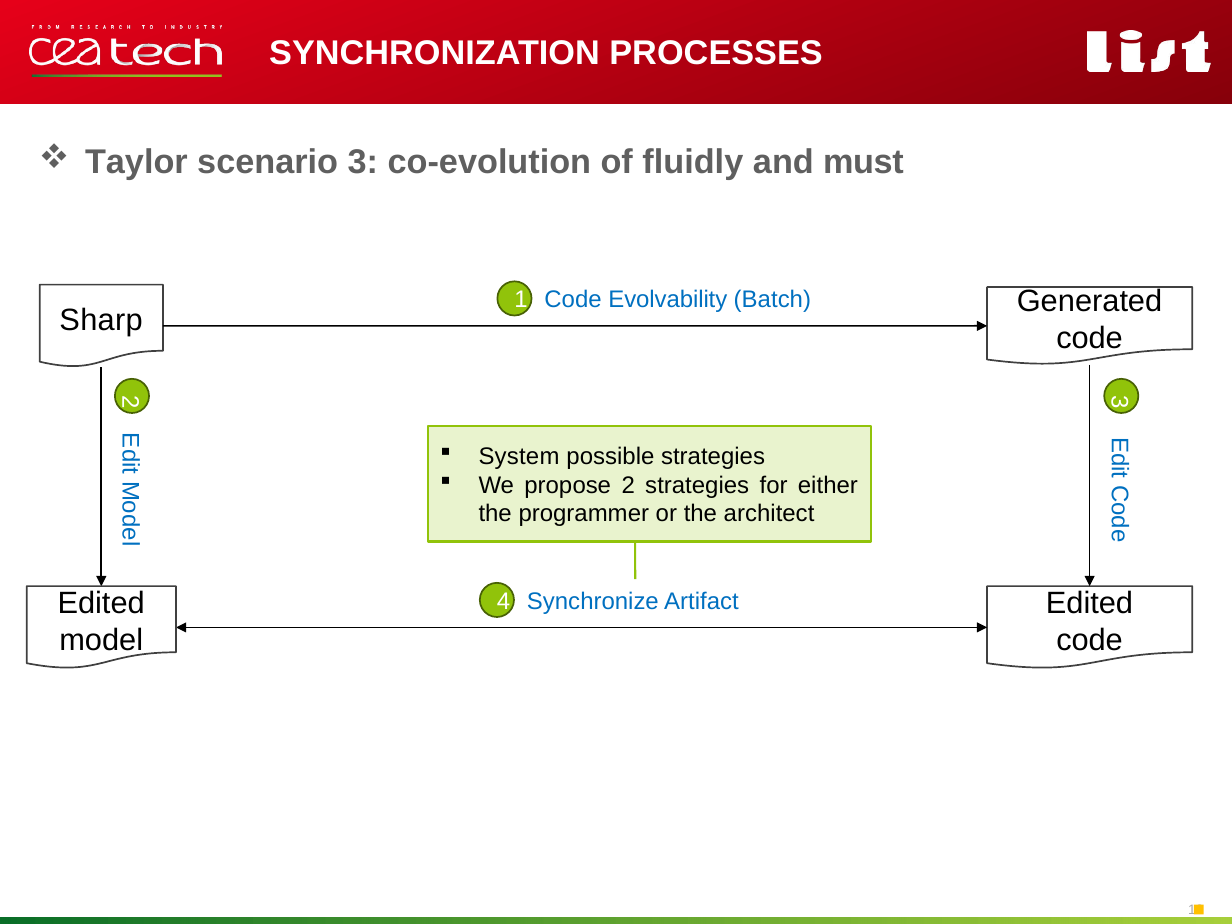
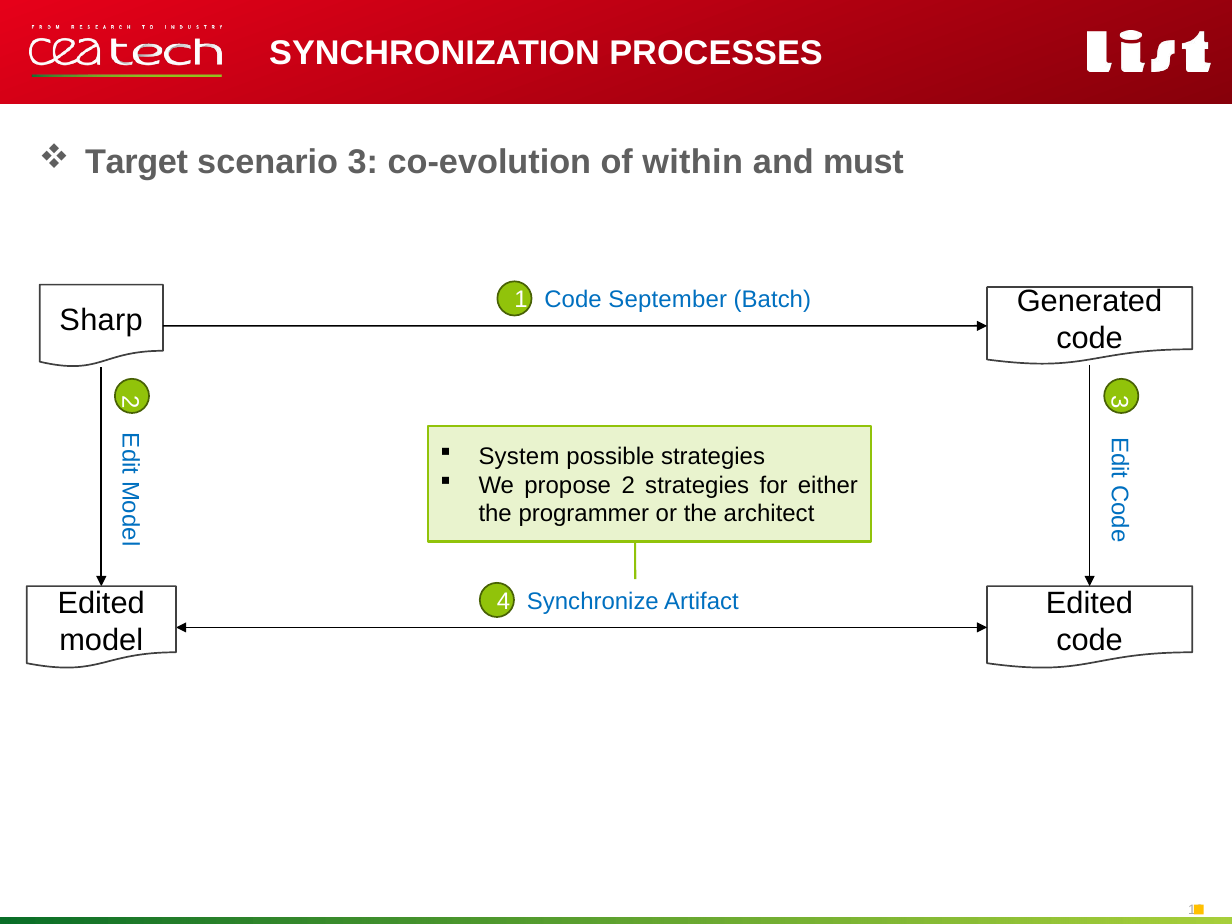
Taylor: Taylor -> Target
fluidly: fluidly -> within
Evolvability: Evolvability -> September
